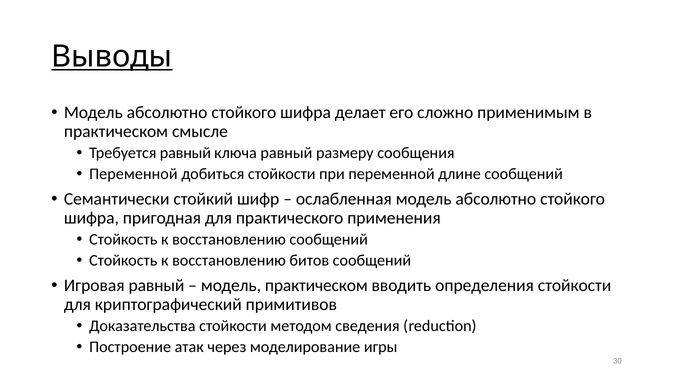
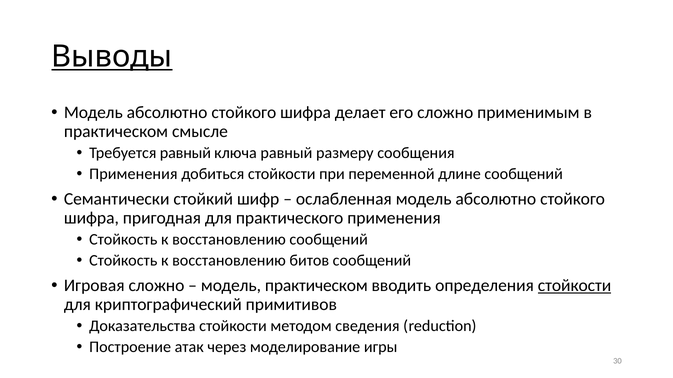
Переменной at (133, 174): Переменной -> Применения
Игровая равный: равный -> сложно
стойкости at (575, 286) underline: none -> present
